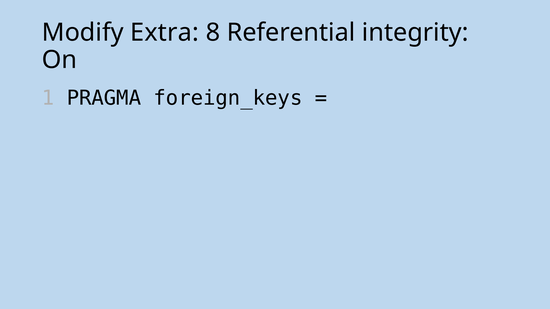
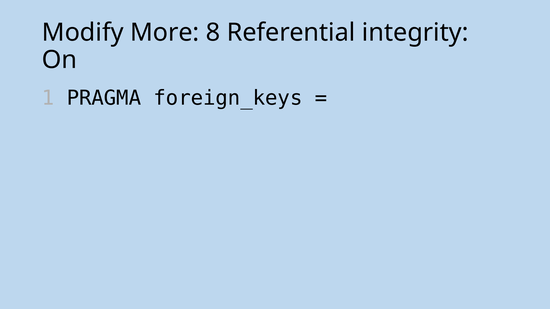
Extra: Extra -> More
